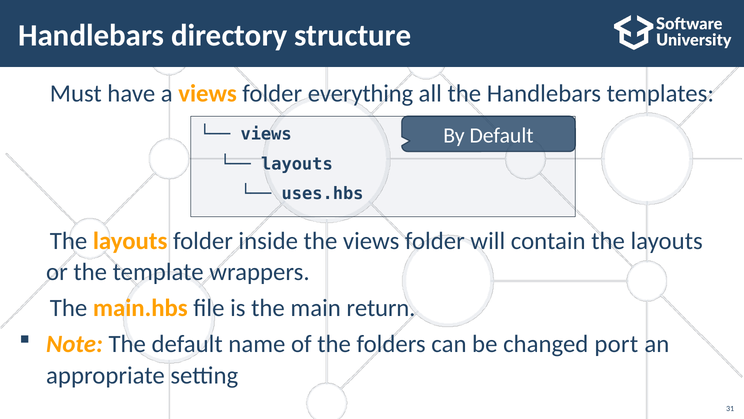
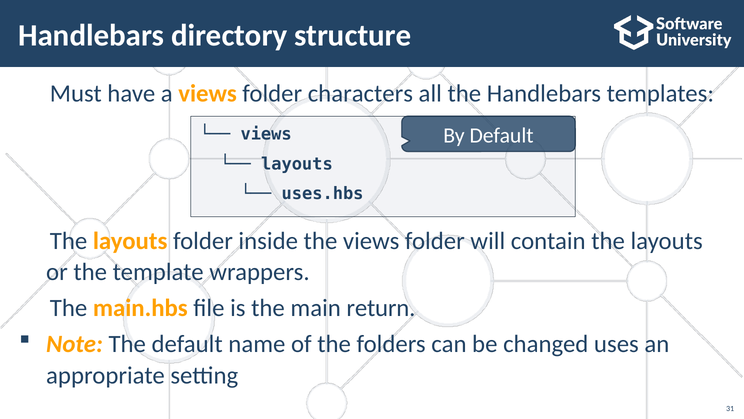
everything: everything -> characters
port: port -> uses
